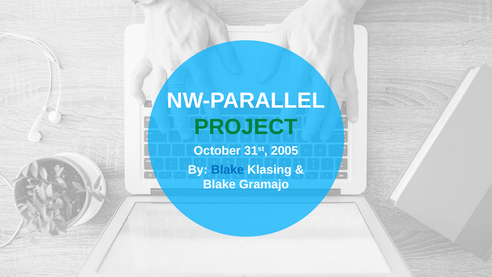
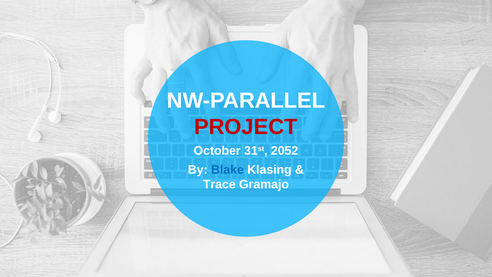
PROJECT colour: green -> red
2005: 2005 -> 2052
Blake at (219, 184): Blake -> Trace
